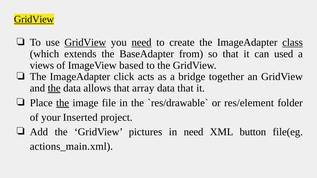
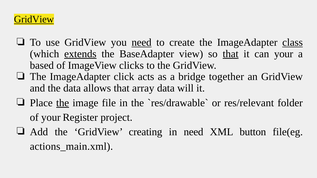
GridView at (85, 43) underline: present -> none
extends underline: none -> present
from: from -> view
that at (231, 54) underline: none -> present
can used: used -> your
views: views -> based
based: based -> clicks
the at (54, 88) underline: present -> none
data that: that -> will
res/element: res/element -> res/relevant
Inserted: Inserted -> Register
pictures: pictures -> creating
